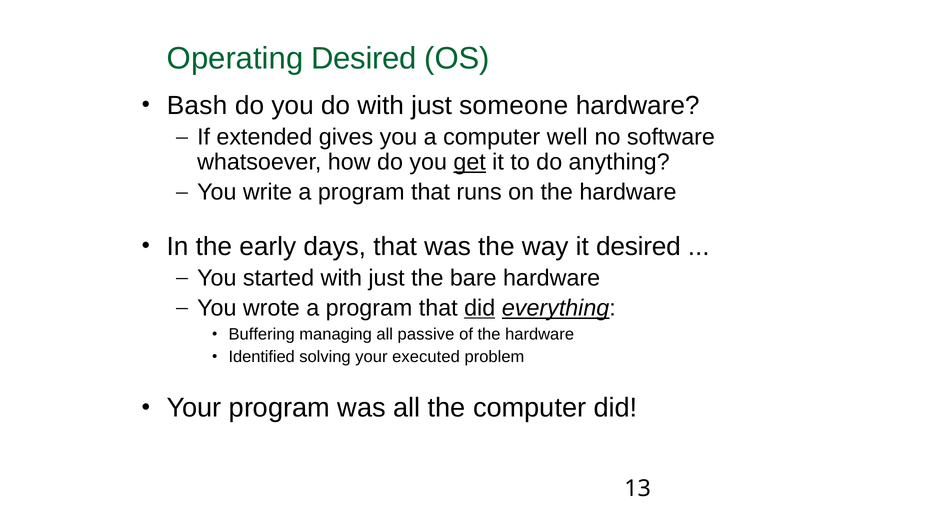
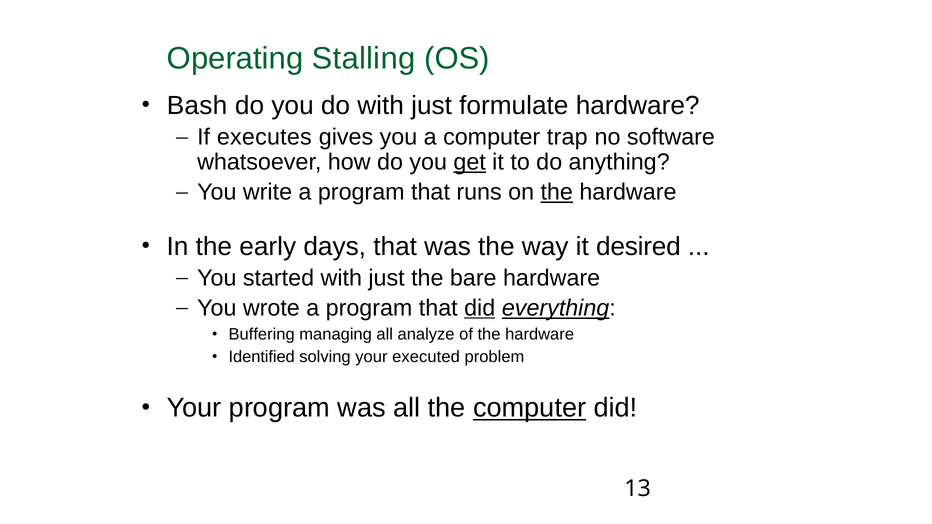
Operating Desired: Desired -> Stalling
someone: someone -> formulate
extended: extended -> executes
well: well -> trap
the at (557, 192) underline: none -> present
passive: passive -> analyze
computer at (530, 408) underline: none -> present
